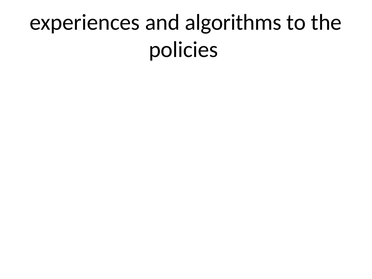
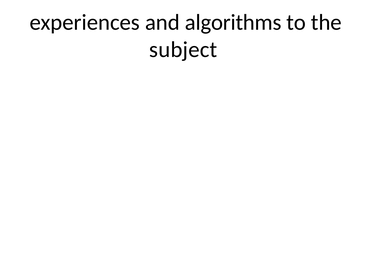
policies: policies -> subject
